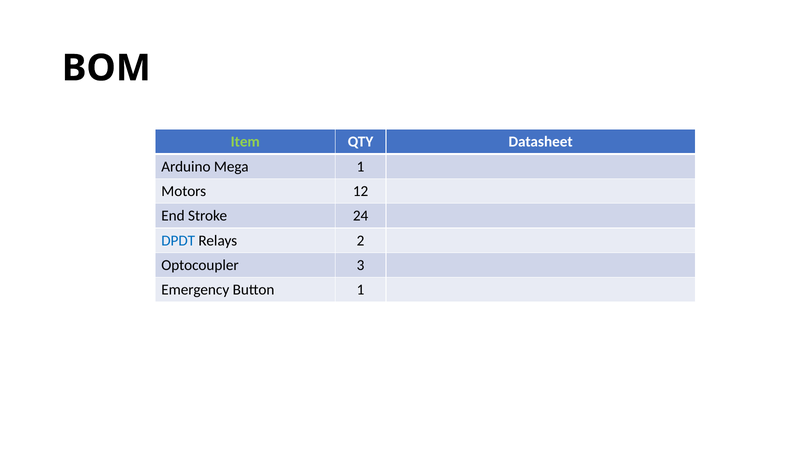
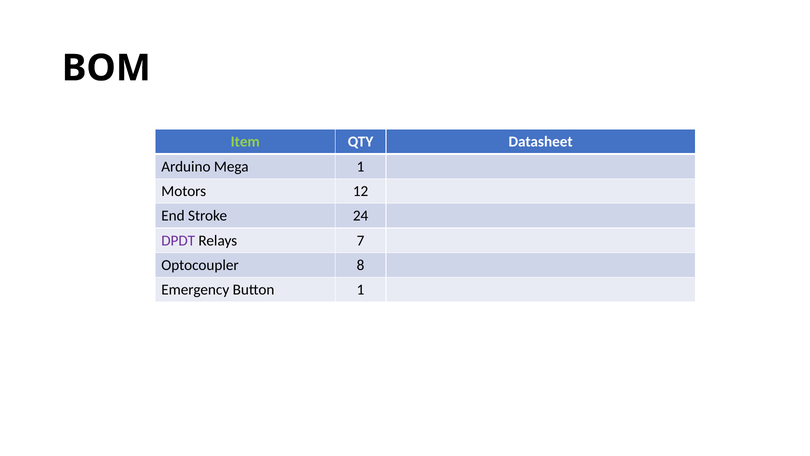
DPDT colour: blue -> purple
2: 2 -> 7
3: 3 -> 8
